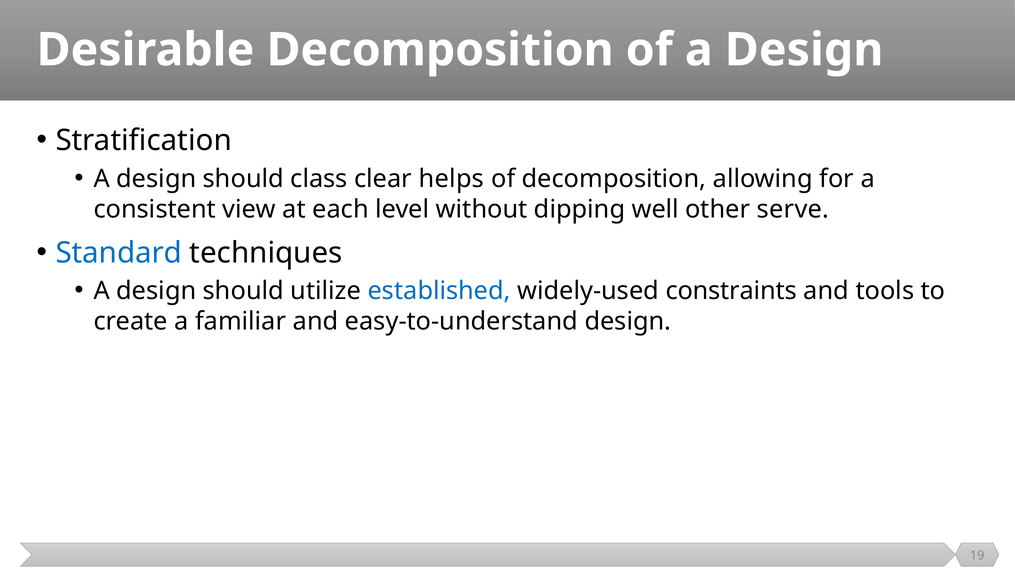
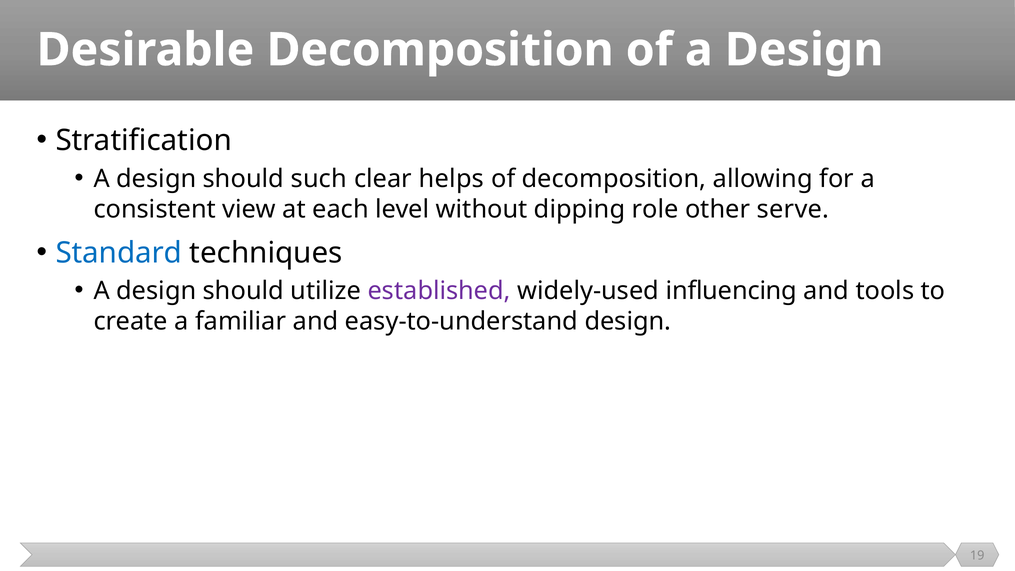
class: class -> such
well: well -> role
established colour: blue -> purple
constraints: constraints -> influencing
